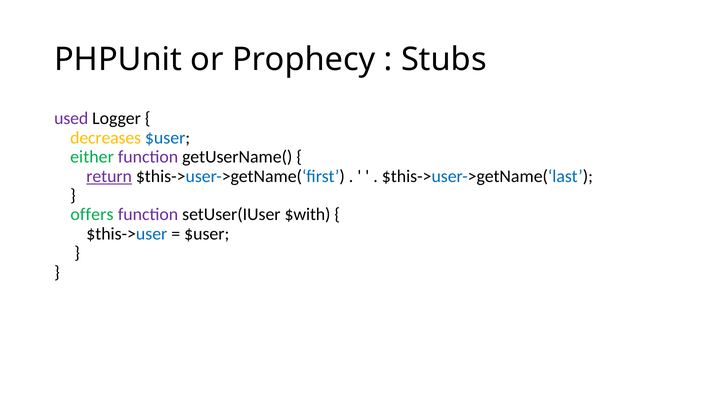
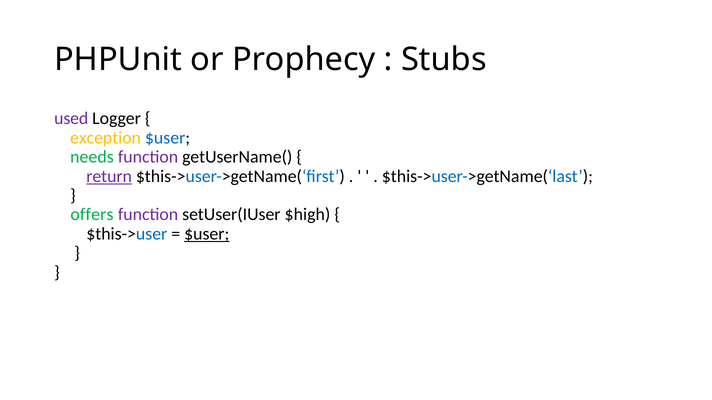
decreases: decreases -> exception
either: either -> needs
$with: $with -> $high
$user at (207, 234) underline: none -> present
